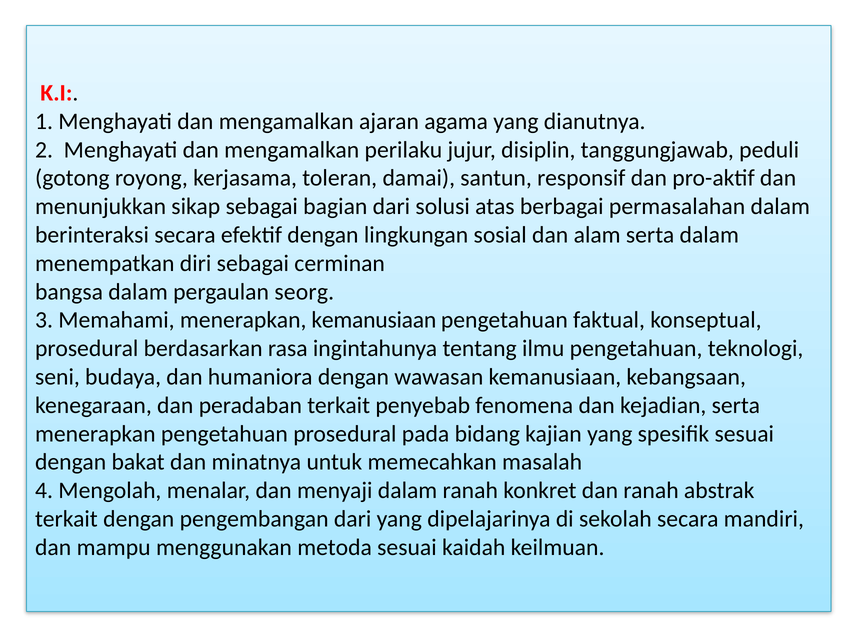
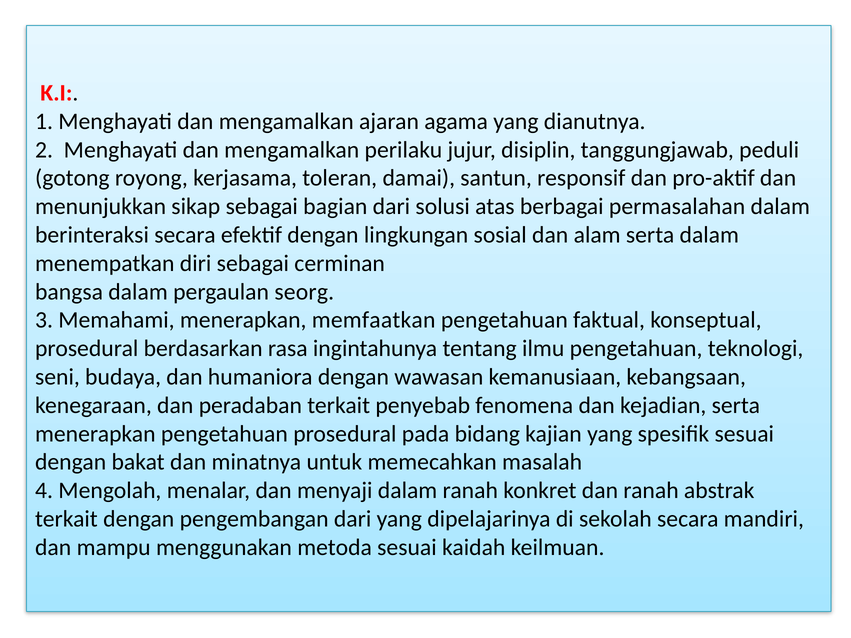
menerapkan kemanusiaan: kemanusiaan -> memfaatkan
